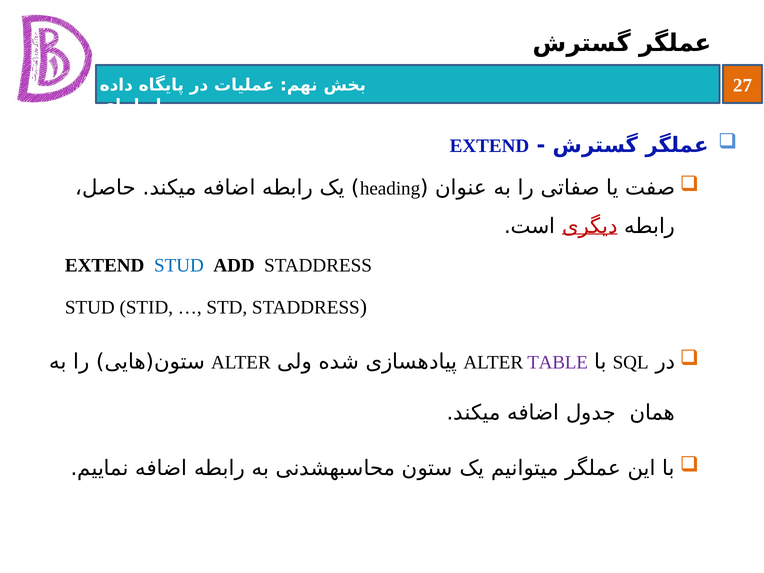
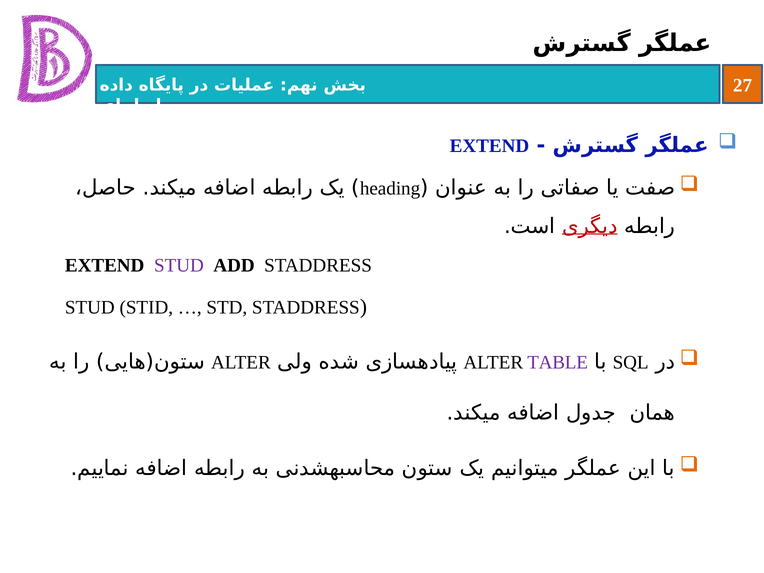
STUD at (179, 265) colour: blue -> purple
